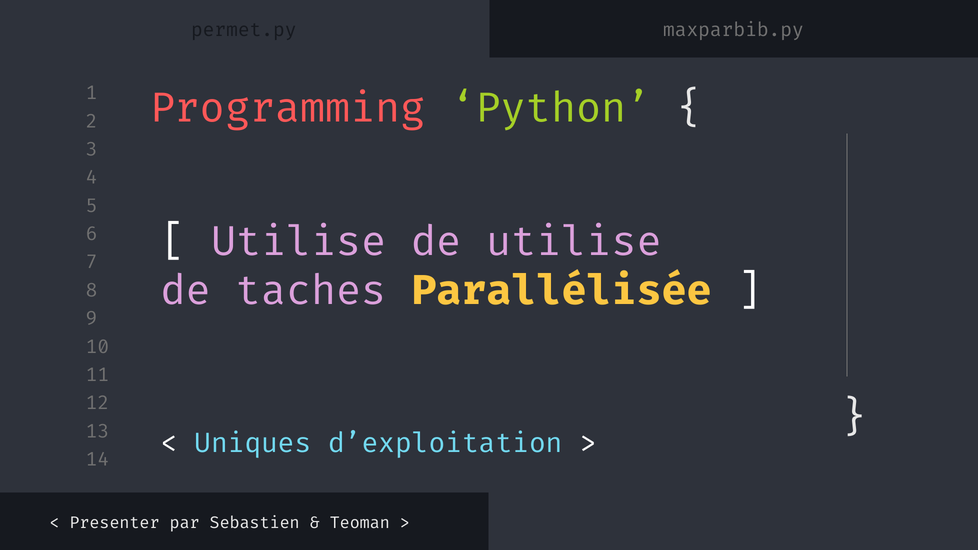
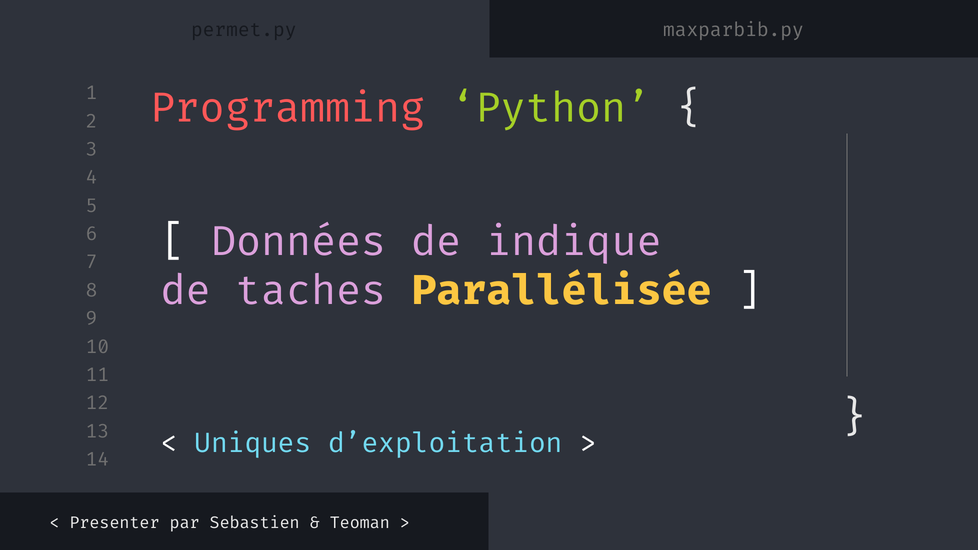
Utilise at (299, 242): Utilise -> Données
de utilise: utilise -> indique
